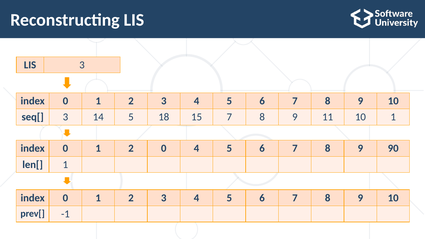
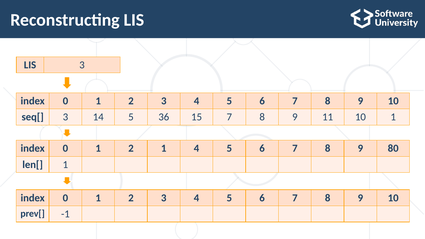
18: 18 -> 36
2 0: 0 -> 1
90: 90 -> 80
